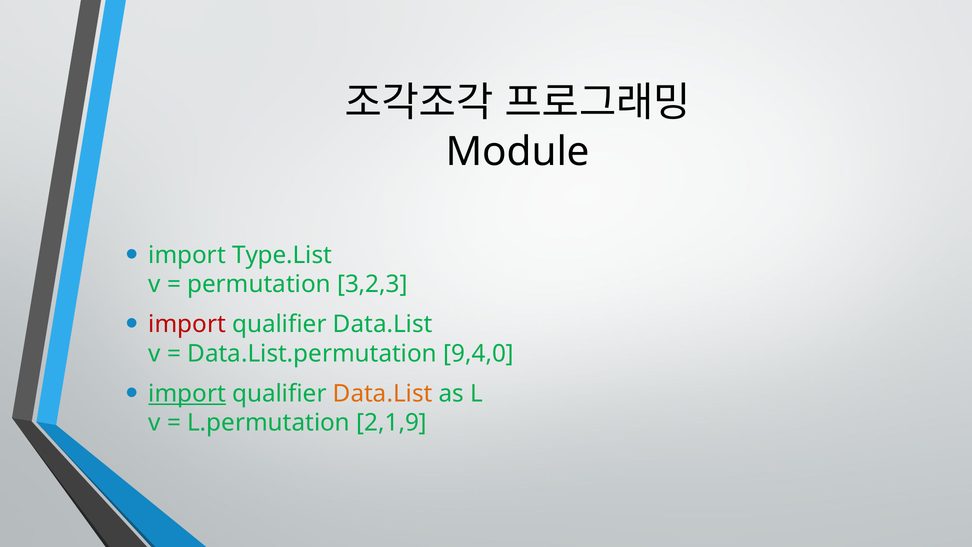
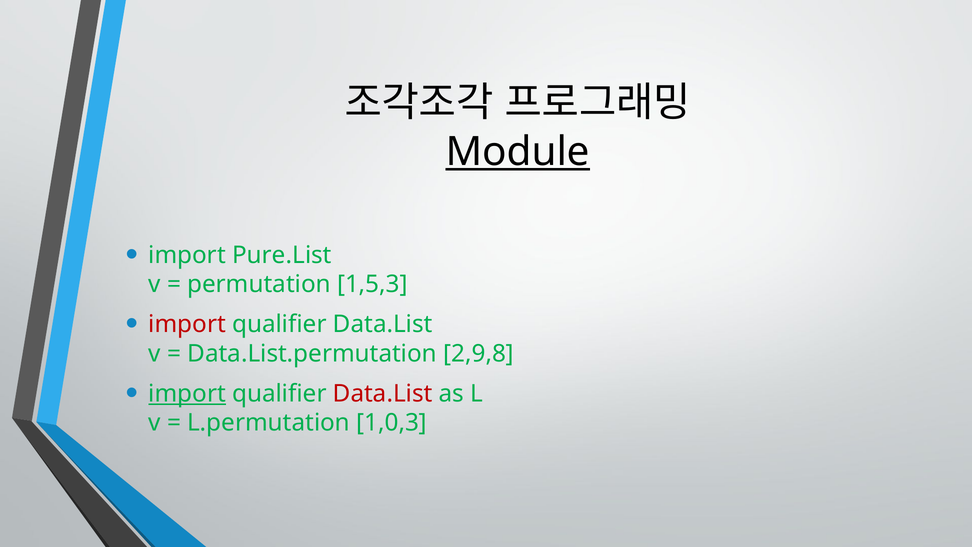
Module underline: none -> present
Type.List: Type.List -> Pure.List
3,2,3: 3,2,3 -> 1,5,3
9,4,0: 9,4,0 -> 2,9,8
Data.List at (383, 393) colour: orange -> red
2,1,9: 2,1,9 -> 1,0,3
